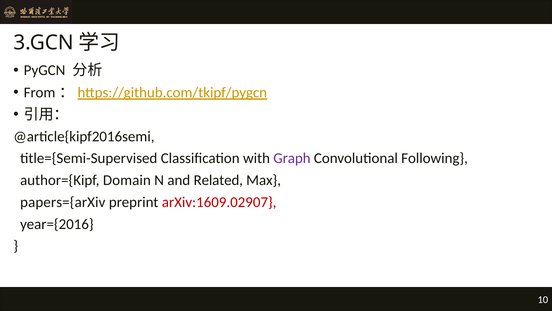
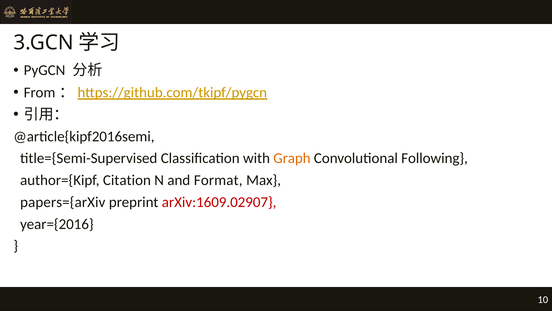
Graph colour: purple -> orange
Domain: Domain -> Citation
Related: Related -> Format
